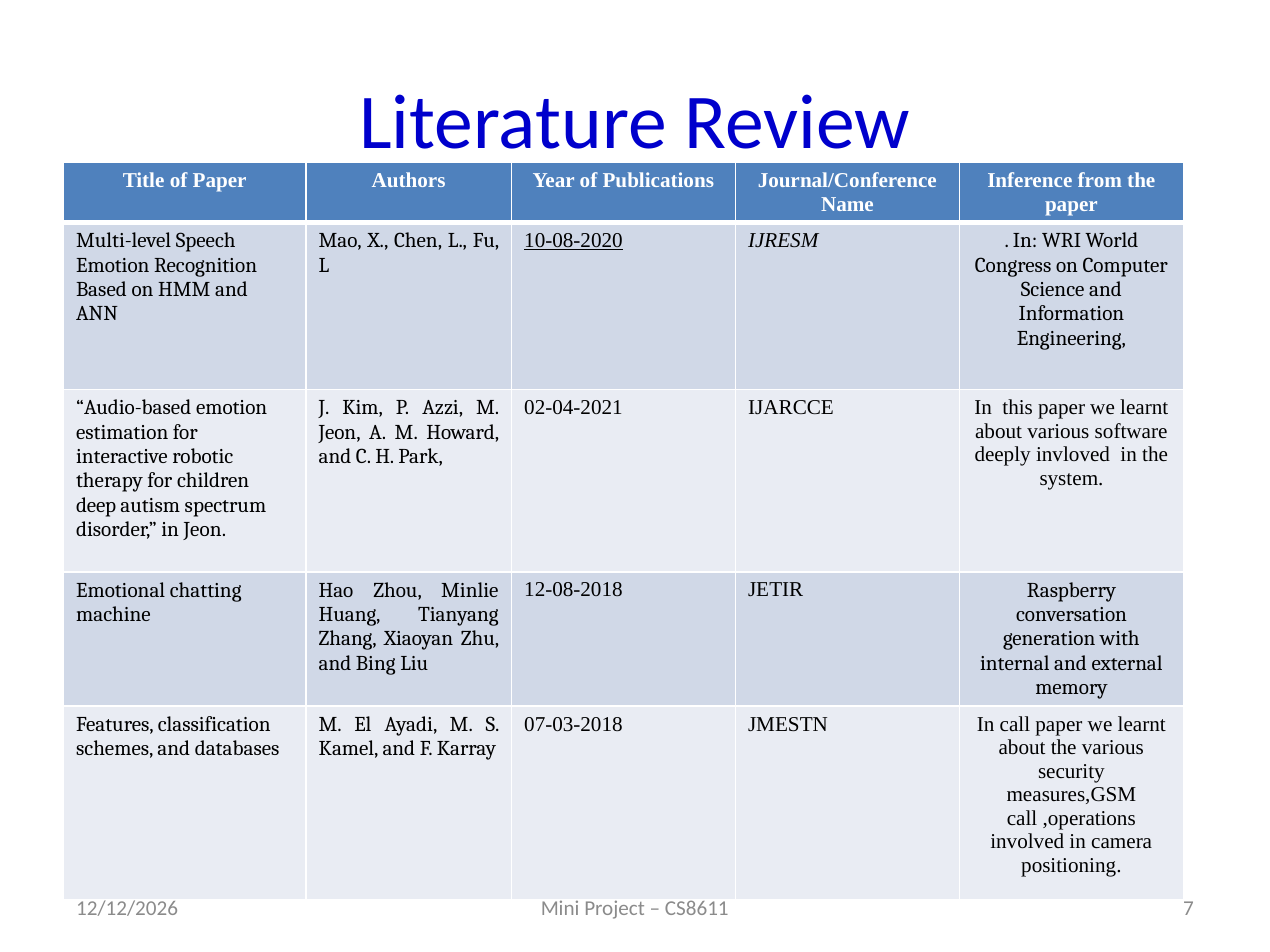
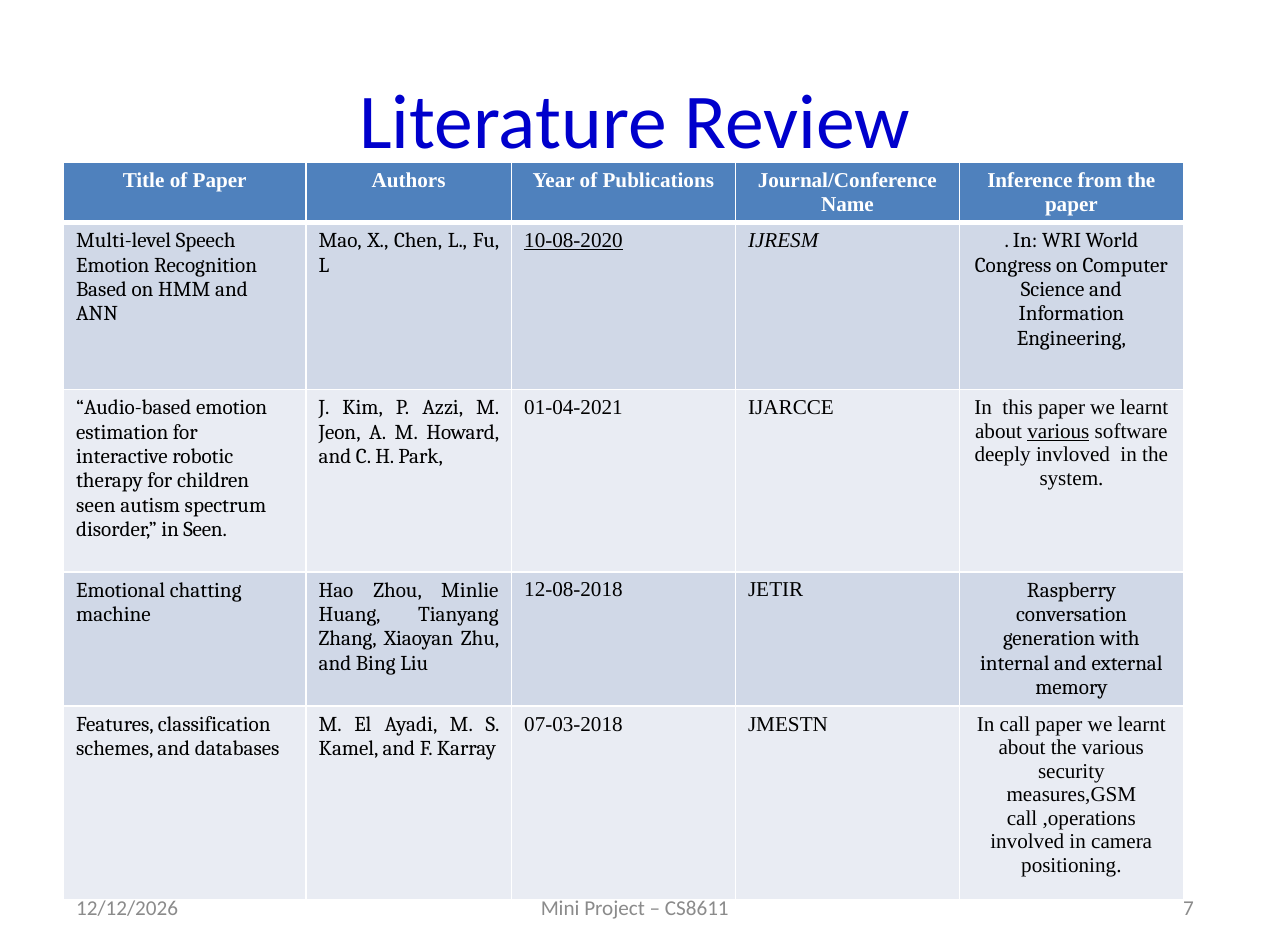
02-04-2021: 02-04-2021 -> 01-04-2021
various at (1058, 431) underline: none -> present
deep at (96, 506): deep -> seen
in Jeon: Jeon -> Seen
